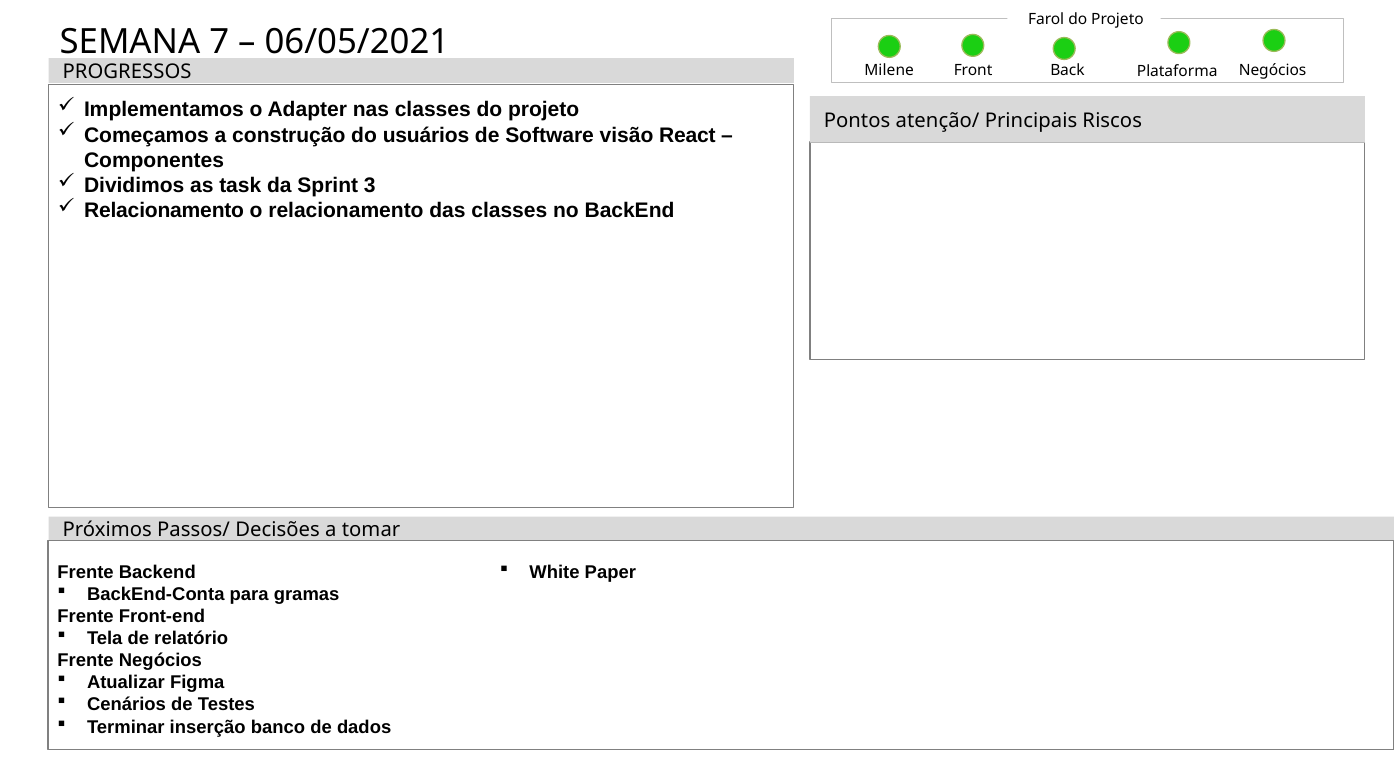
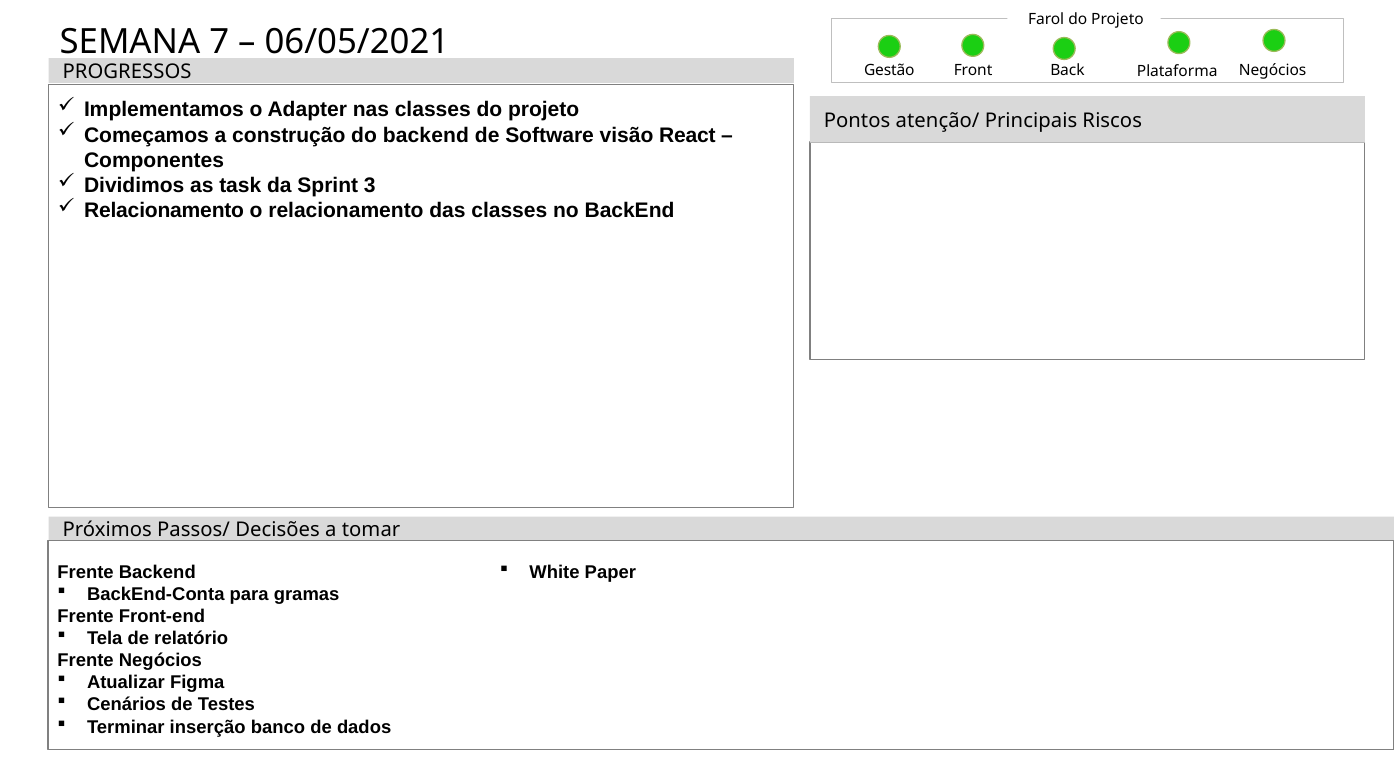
Milene: Milene -> Gestão
do usuários: usuários -> backend
